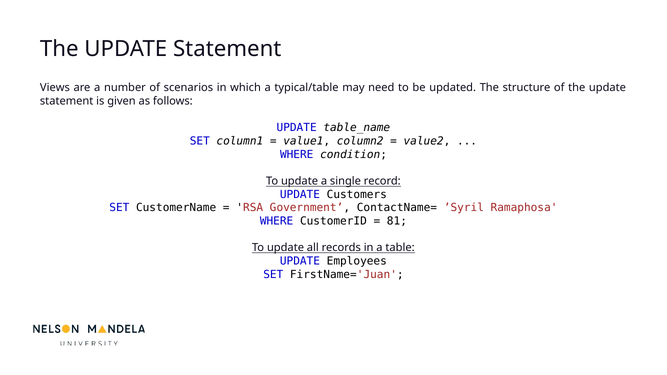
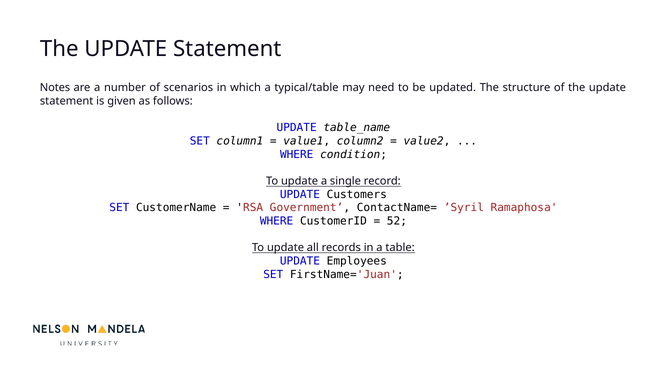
Views: Views -> Notes
81: 81 -> 52
